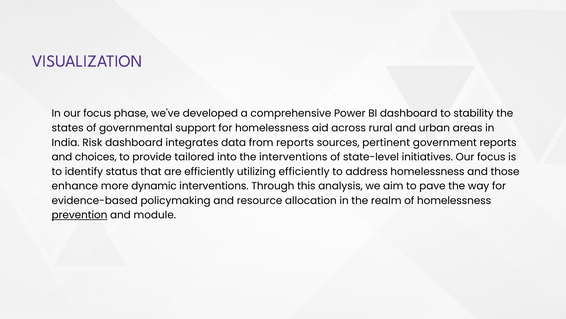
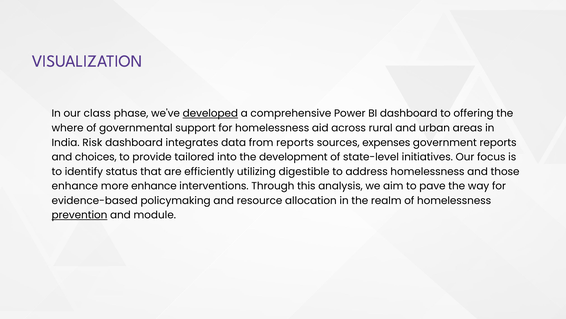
In our focus: focus -> class
developed underline: none -> present
stability: stability -> offering
states: states -> where
pertinent: pertinent -> expenses
the interventions: interventions -> development
utilizing efficiently: efficiently -> digestible
more dynamic: dynamic -> enhance
